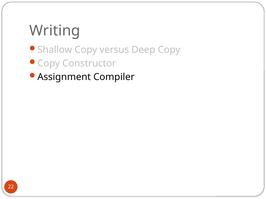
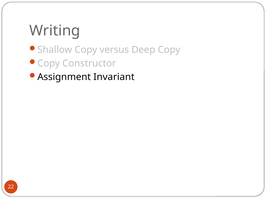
Compiler: Compiler -> Invariant
